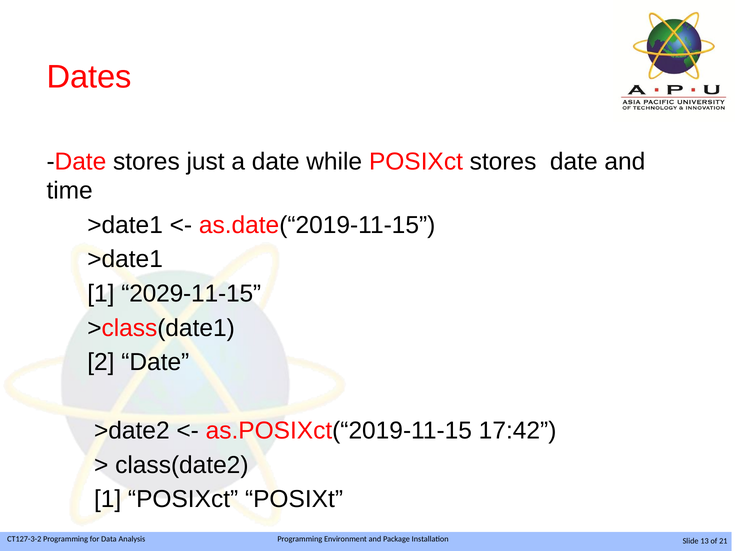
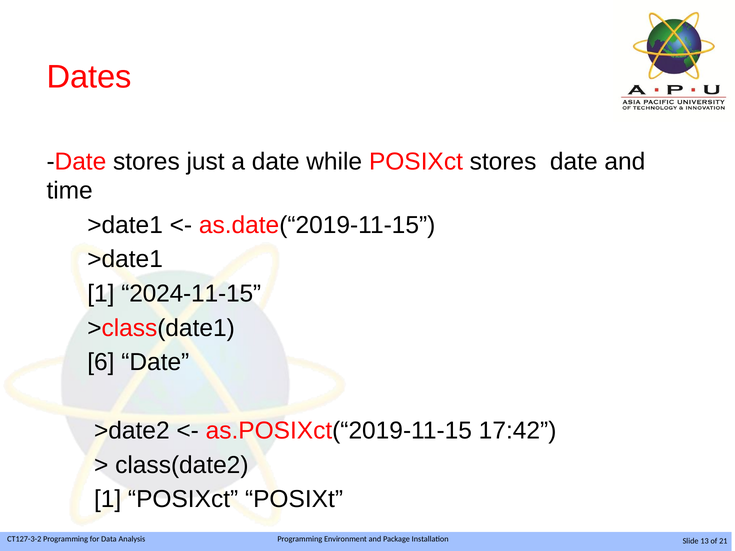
2029-11-15: 2029-11-15 -> 2024-11-15
2: 2 -> 6
